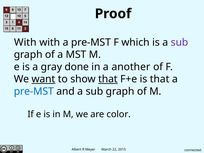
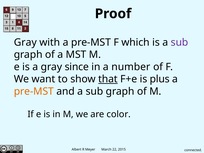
With at (25, 42): With -> Gray
done: done -> since
another: another -> number
want underline: present -> none
is that: that -> plus
pre-MST at (34, 91) colour: blue -> orange
